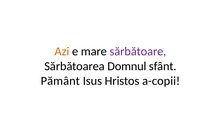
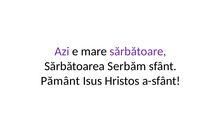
Azi colour: orange -> purple
Domnul: Domnul -> Serbăm
a-copii: a-copii -> a-sfânt
